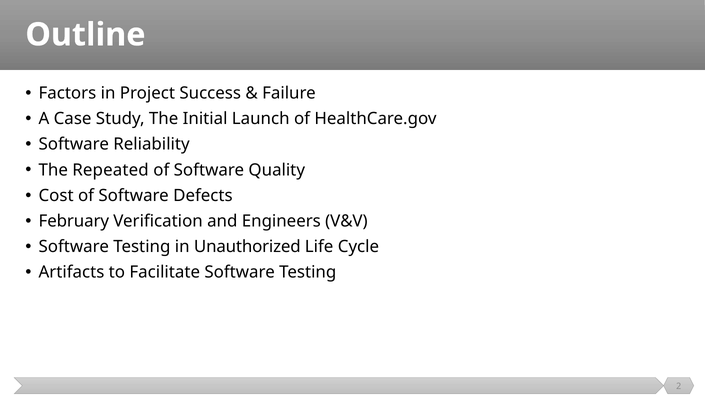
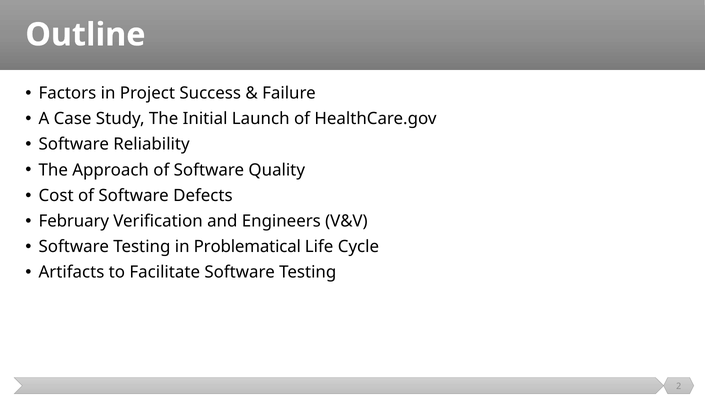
Repeated: Repeated -> Approach
Unauthorized: Unauthorized -> Problematical
